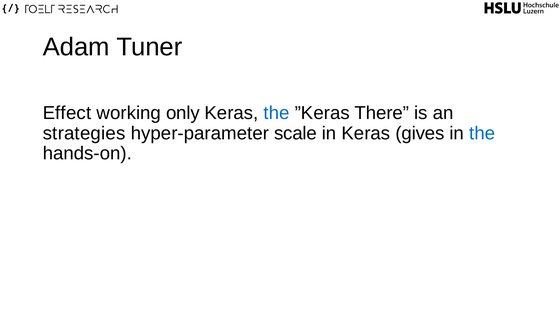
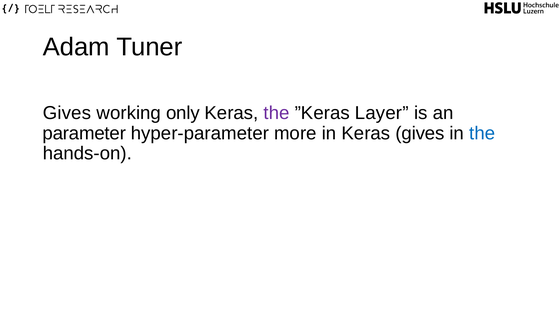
Effect at (67, 113): Effect -> Gives
the at (277, 113) colour: blue -> purple
There: There -> Layer
strategies: strategies -> parameter
scale: scale -> more
